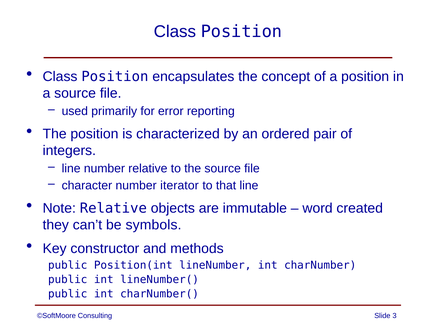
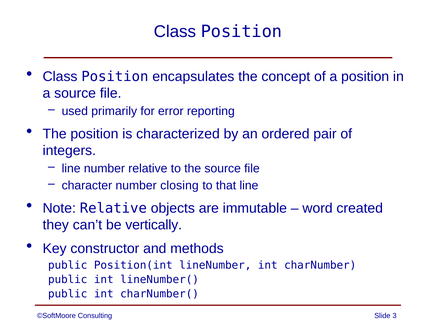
iterator: iterator -> closing
symbols: symbols -> vertically
